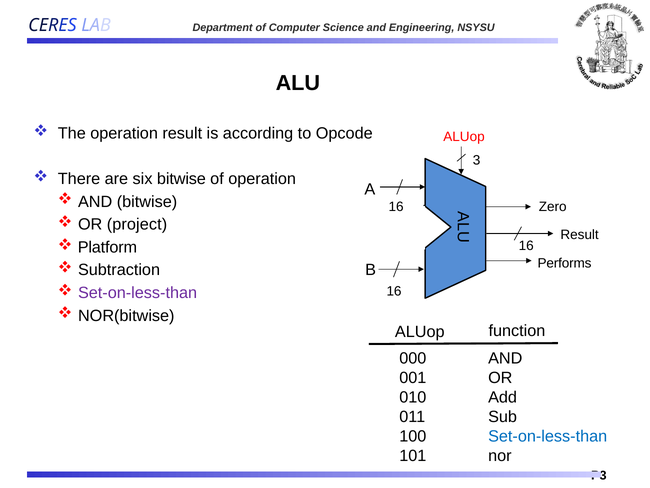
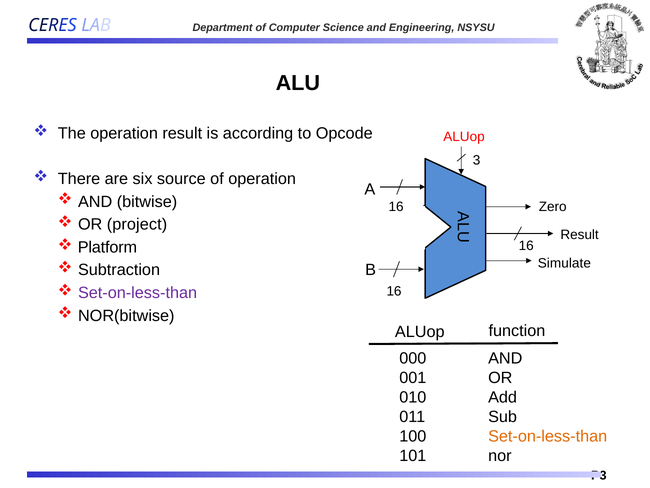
six bitwise: bitwise -> source
Performs: Performs -> Simulate
Set-on-less-than at (548, 436) colour: blue -> orange
